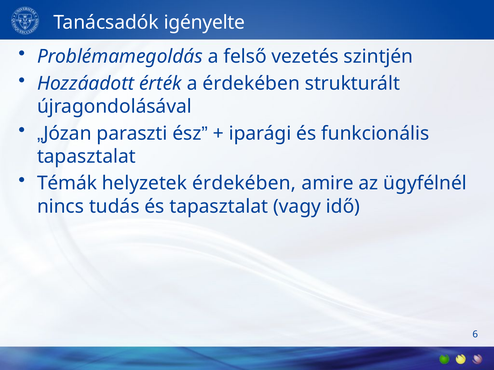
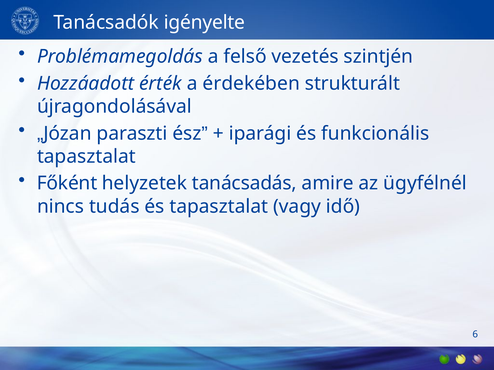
Témák: Témák -> Főként
helyzetek érdekében: érdekében -> tanácsadás
